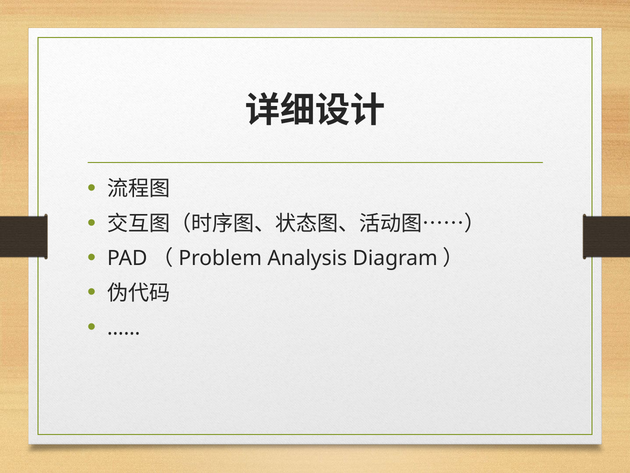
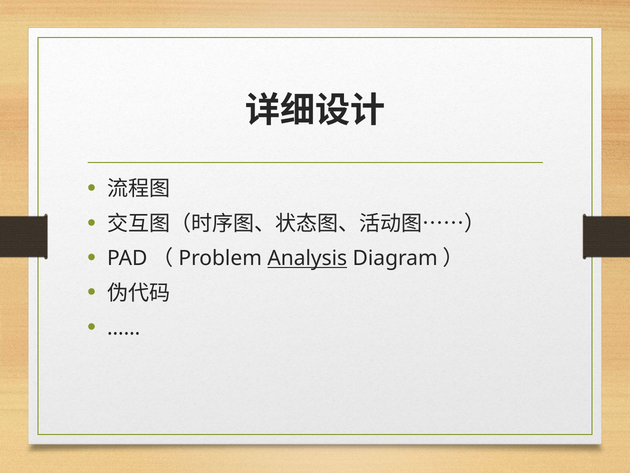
Analysis underline: none -> present
